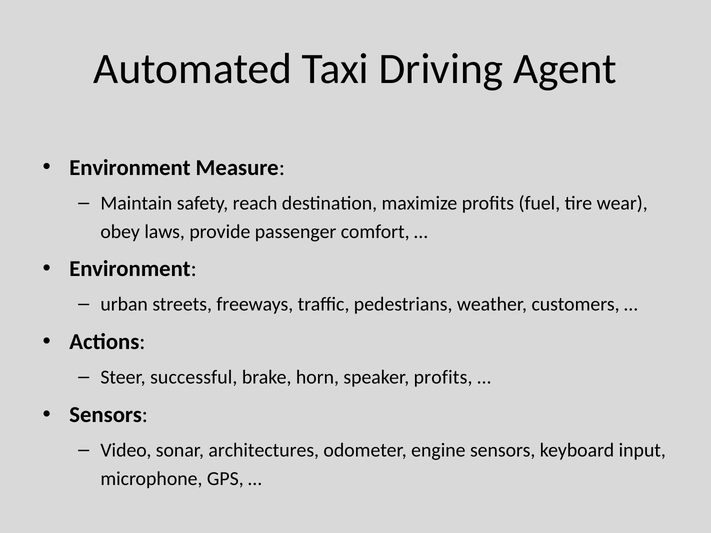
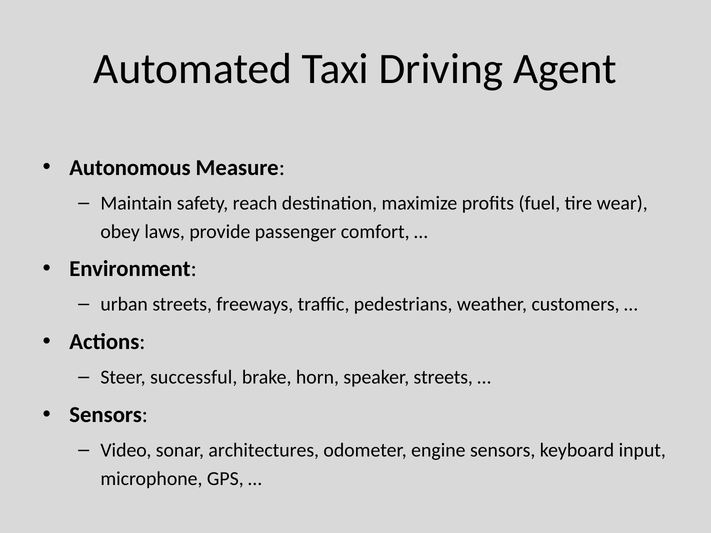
Environment at (130, 168): Environment -> Autonomous
speaker profits: profits -> streets
